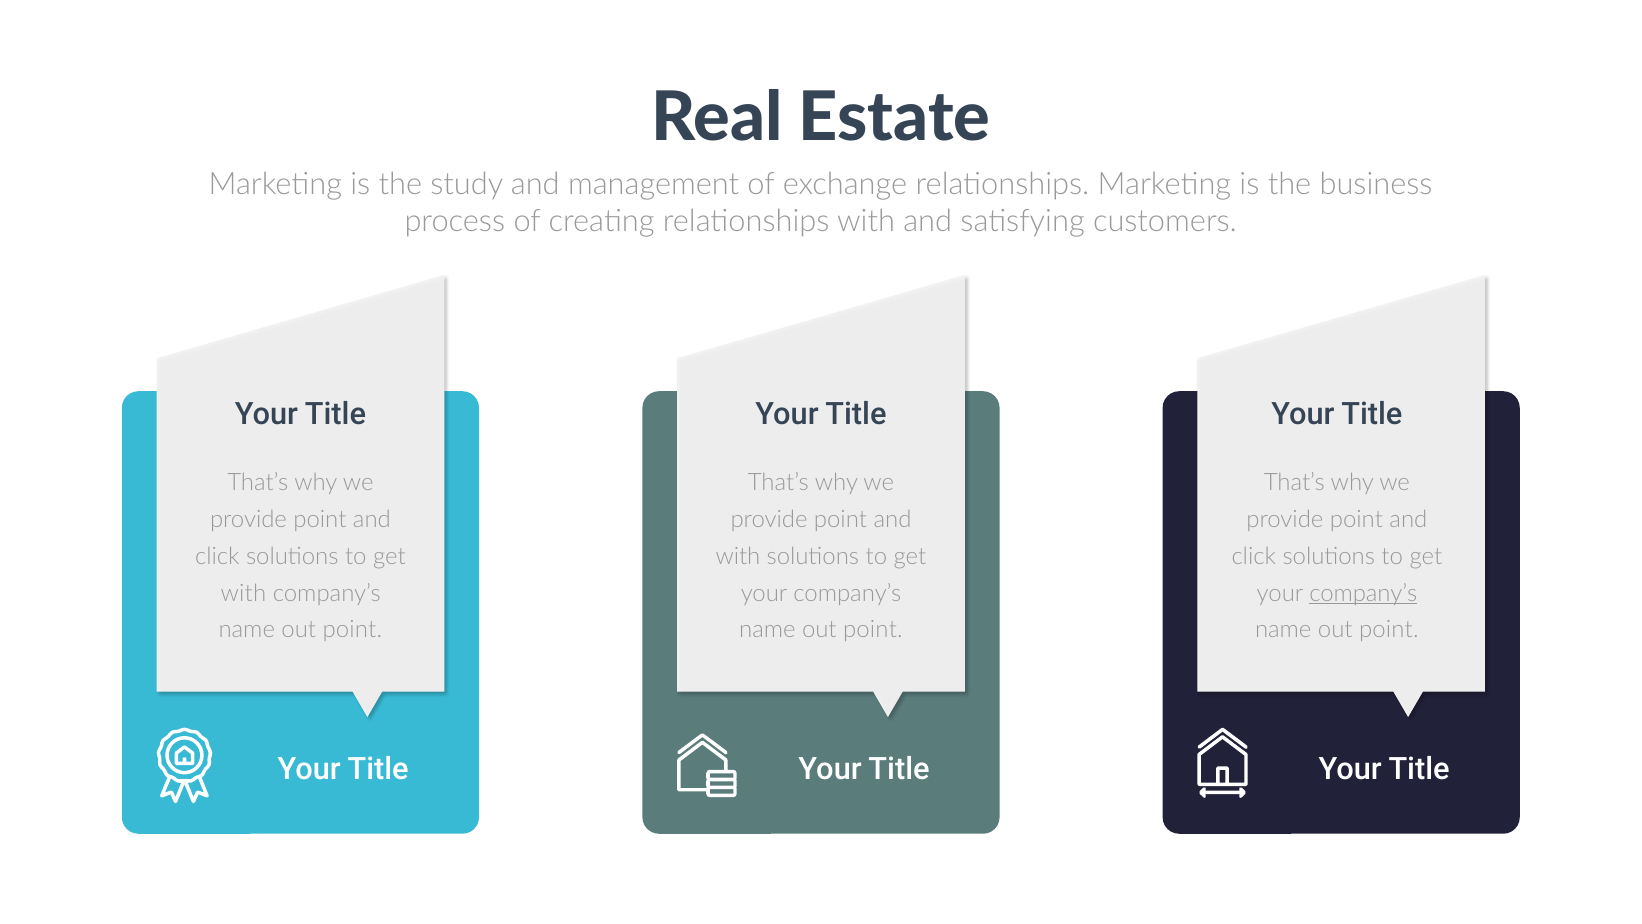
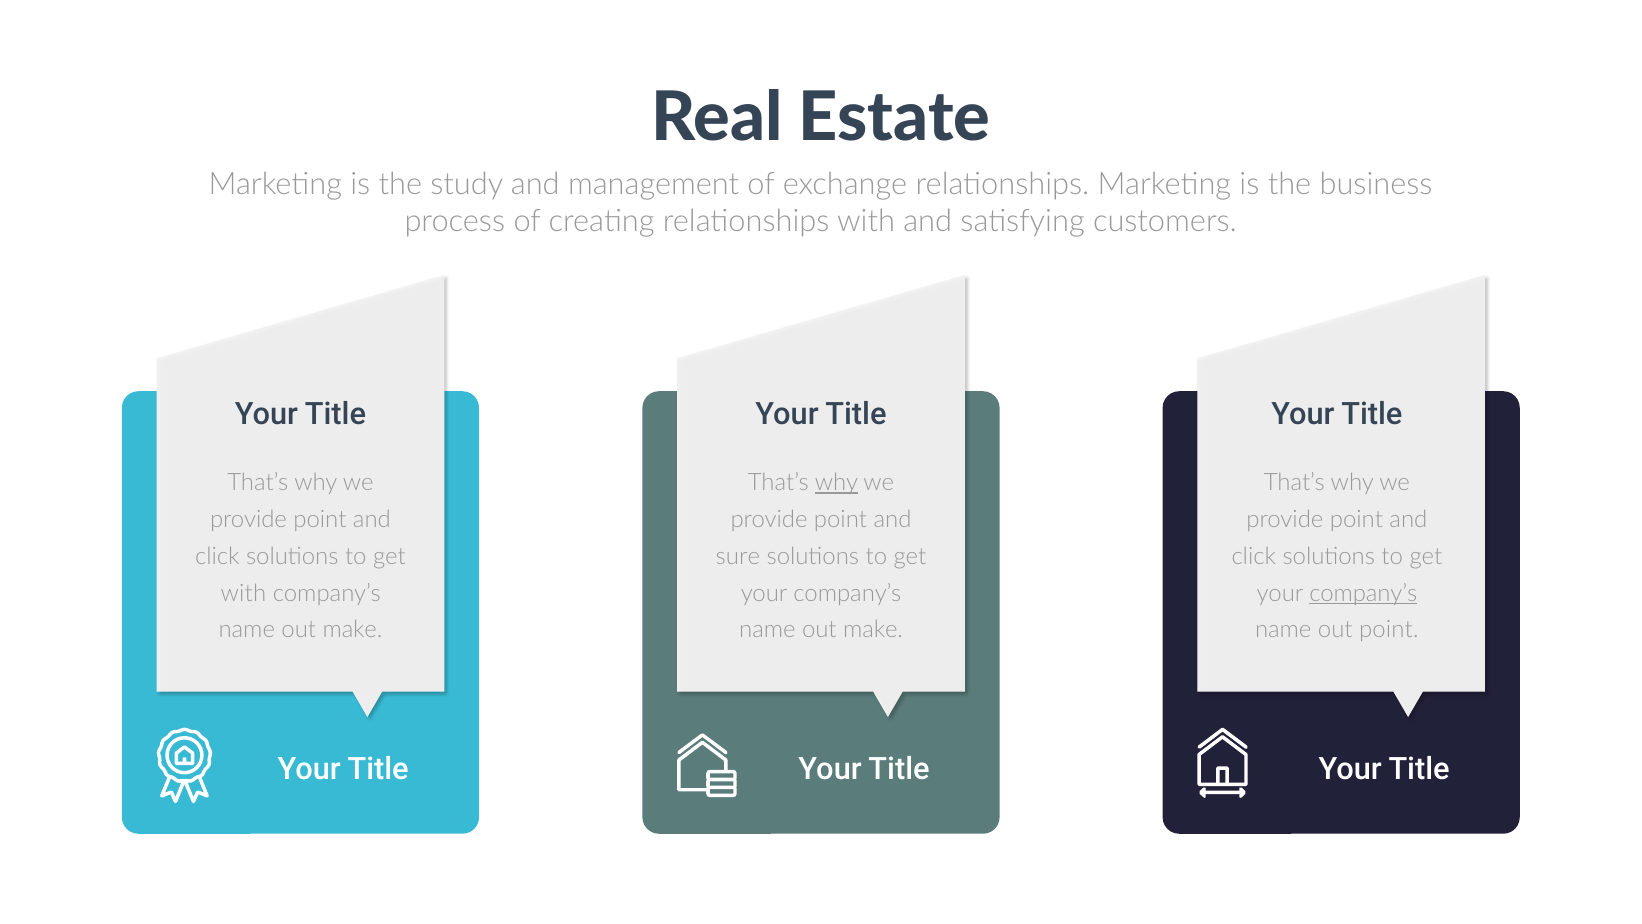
why at (836, 483) underline: none -> present
with at (738, 556): with -> sure
point at (352, 630): point -> make
point at (873, 630): point -> make
